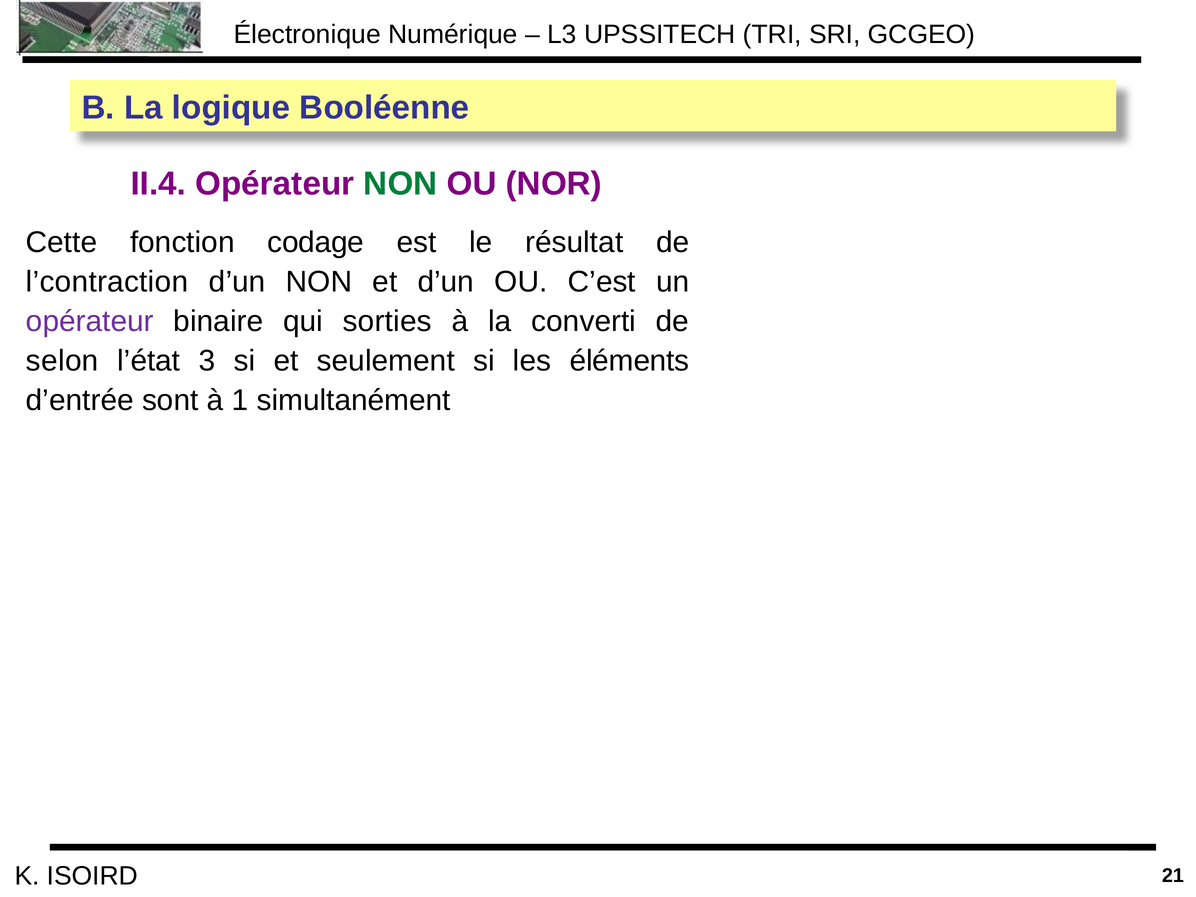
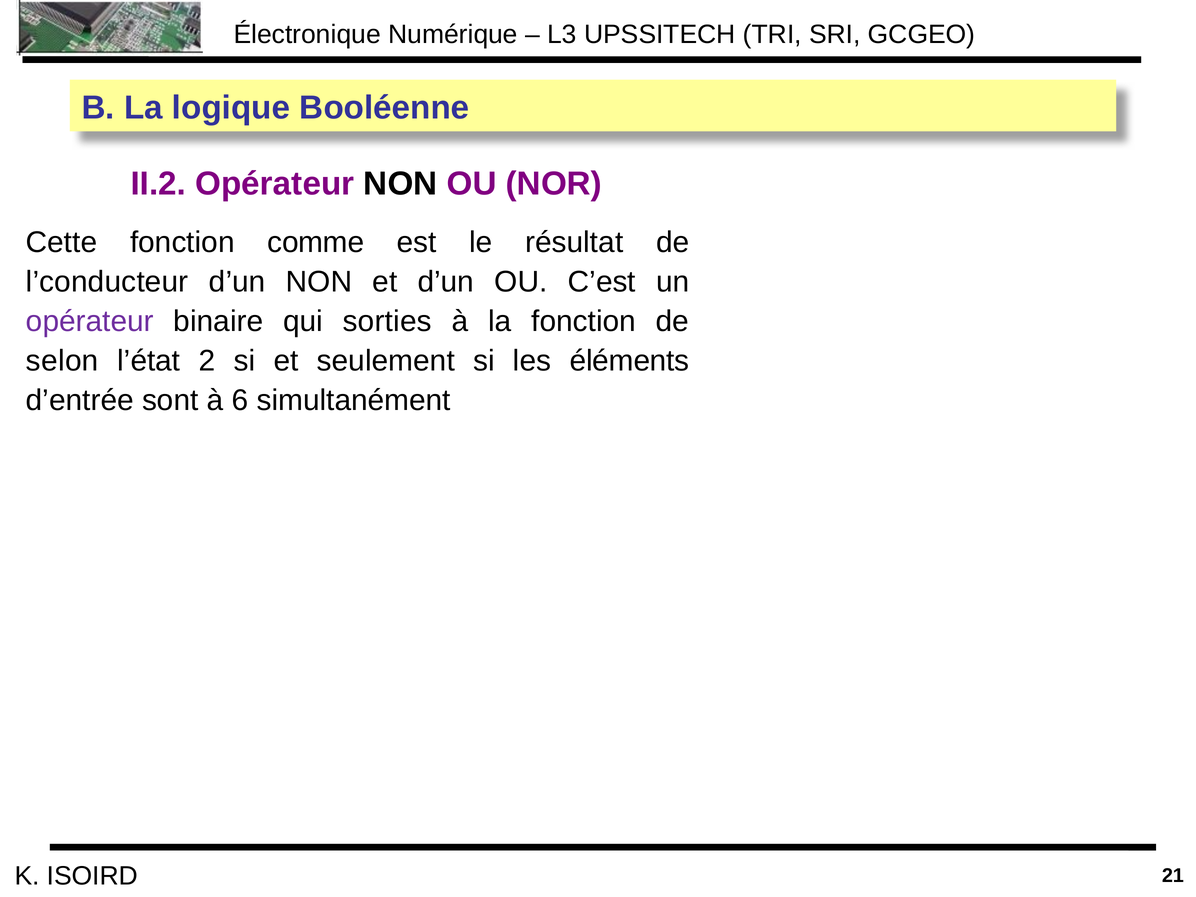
II.4: II.4 -> II.2
NON at (400, 184) colour: green -> black
codage: codage -> comme
l’contraction: l’contraction -> l’conducteur
la converti: converti -> fonction
3: 3 -> 2
1: 1 -> 6
